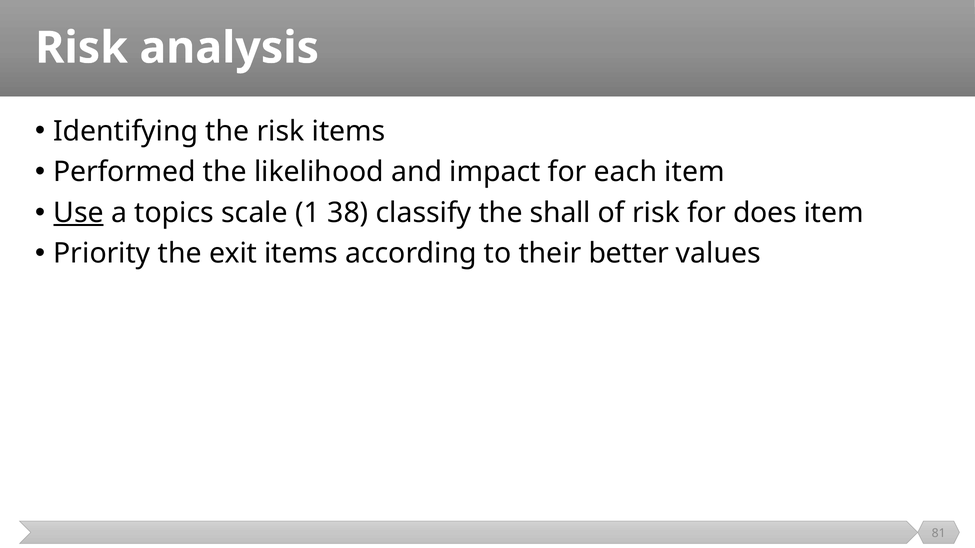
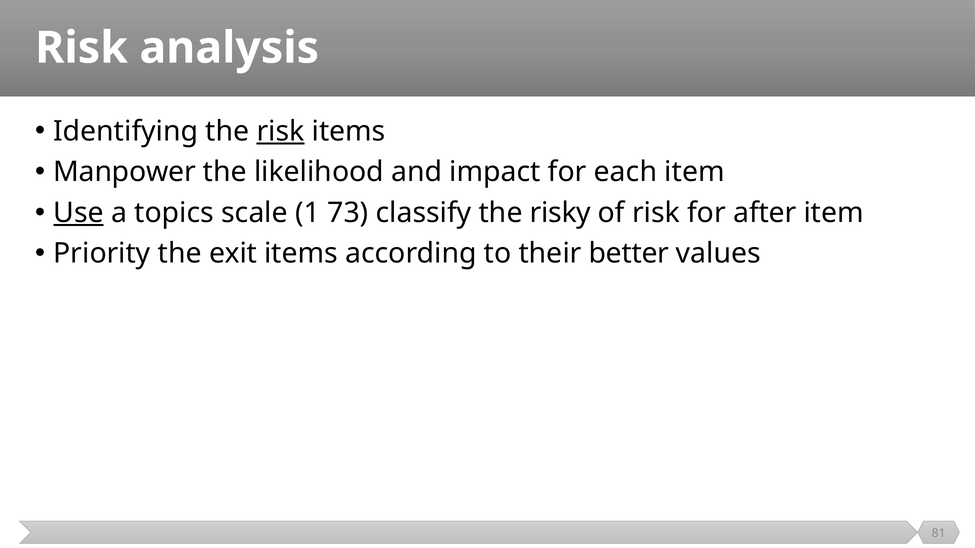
risk at (281, 131) underline: none -> present
Performed: Performed -> Manpower
38: 38 -> 73
shall: shall -> risky
does: does -> after
